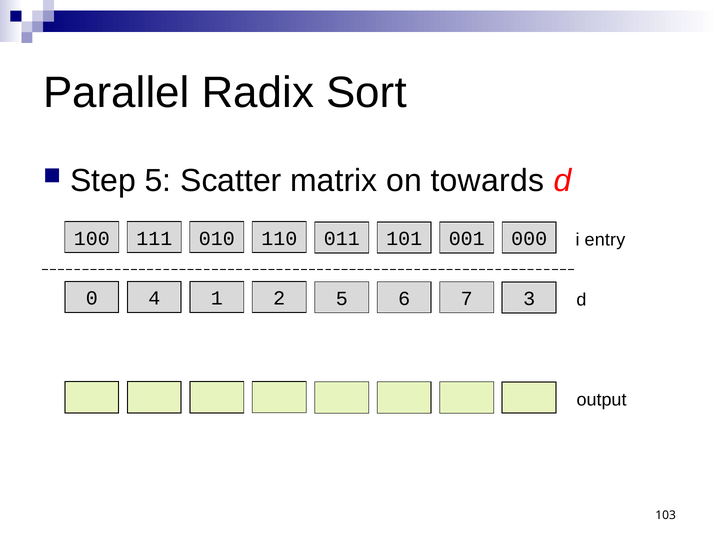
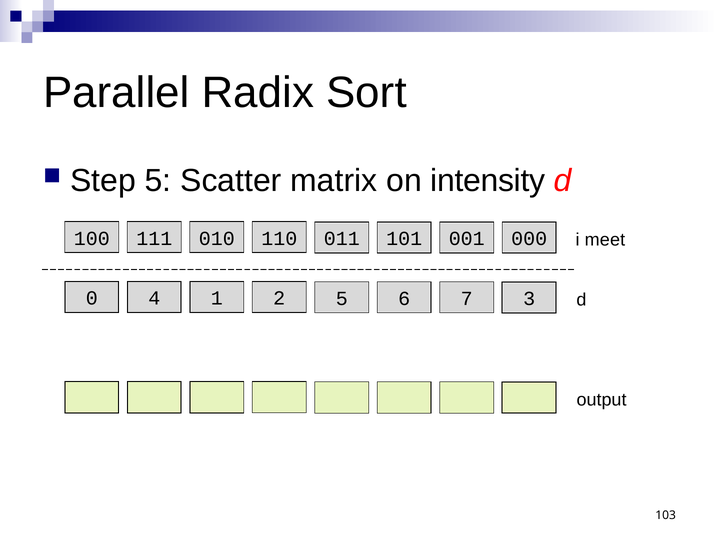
towards: towards -> intensity
entry: entry -> meet
